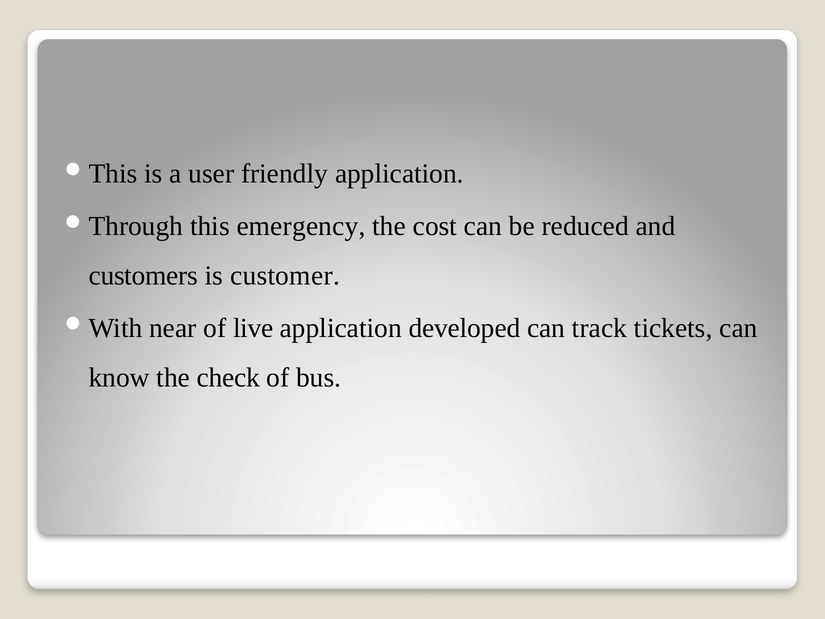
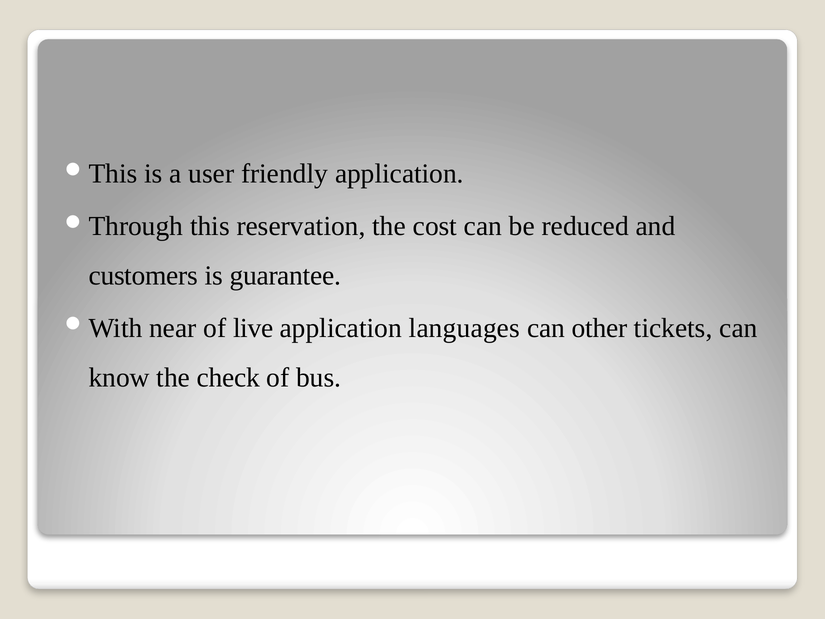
emergency: emergency -> reservation
customer: customer -> guarantee
developed: developed -> languages
track: track -> other
